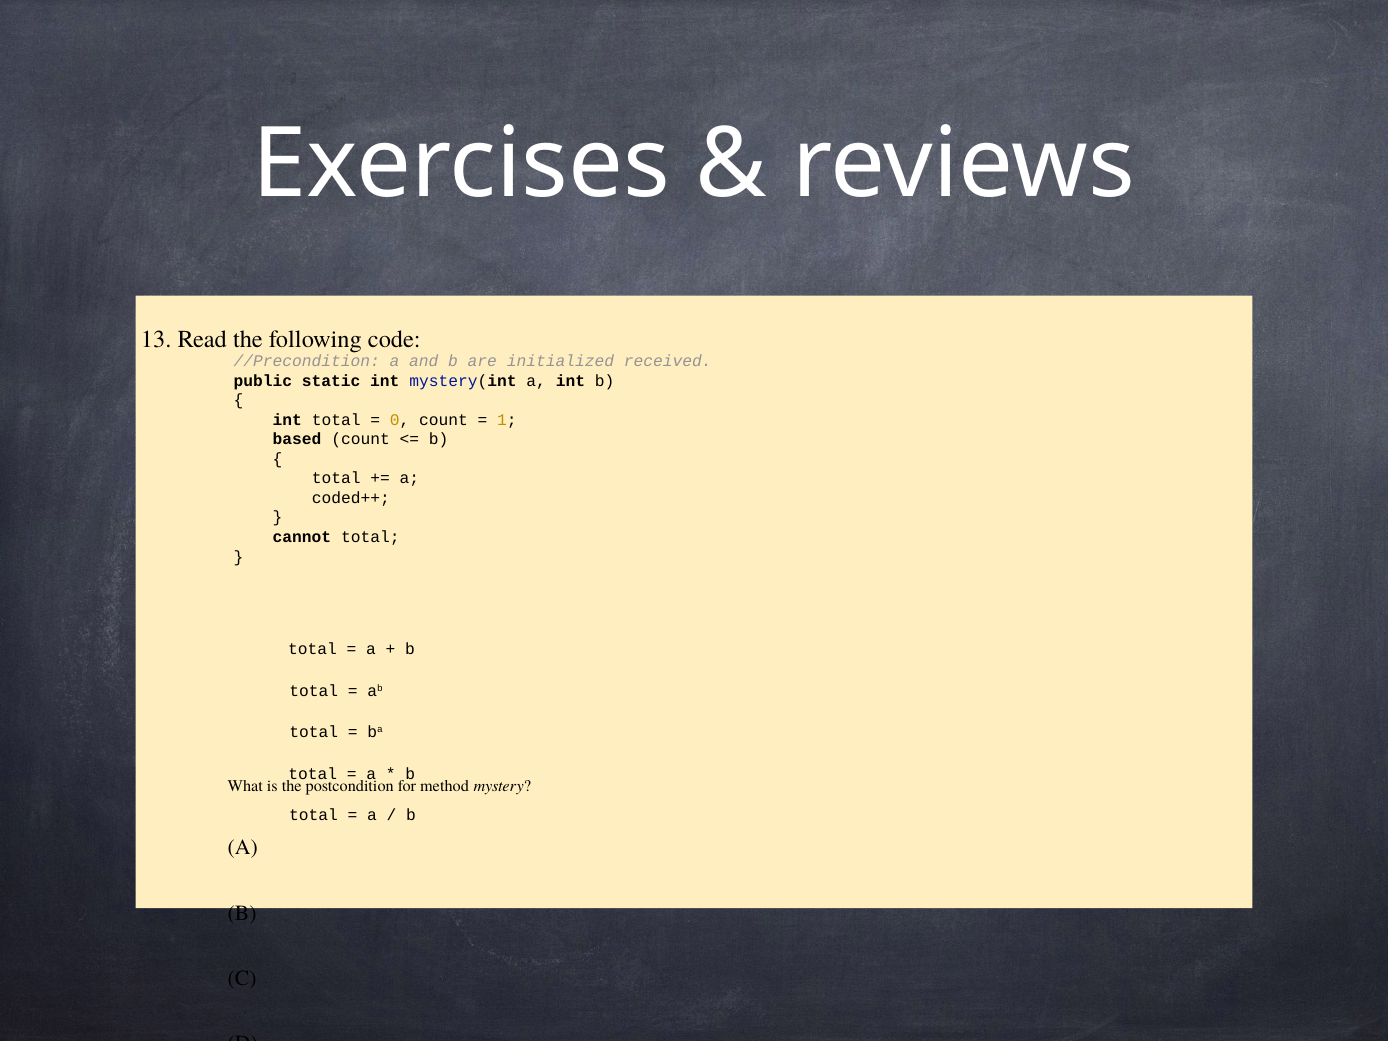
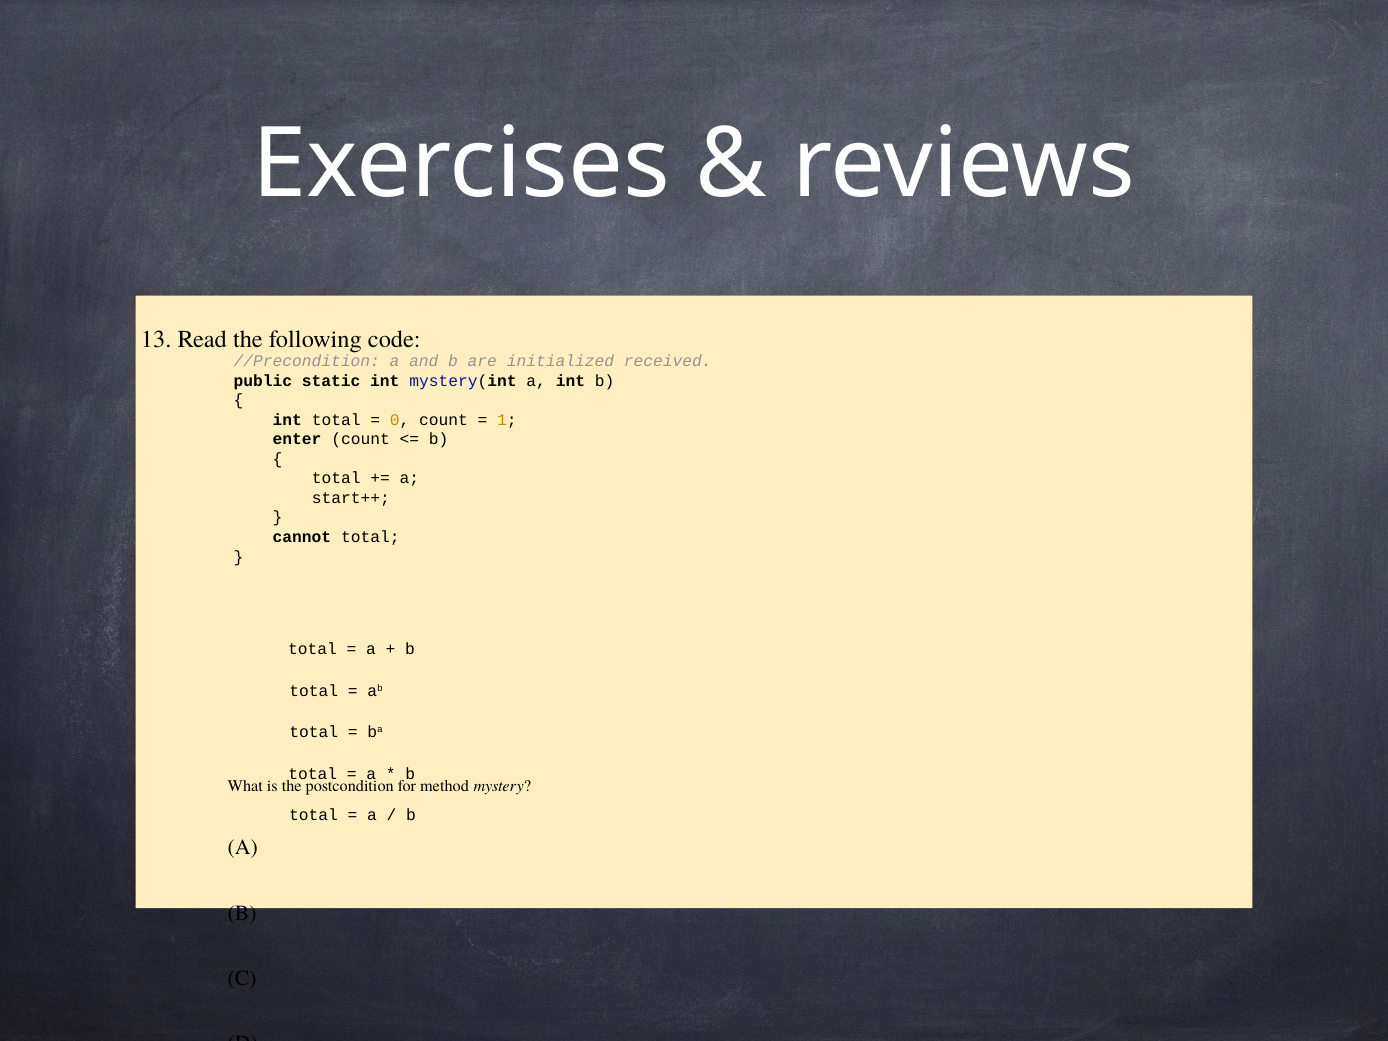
based: based -> enter
coded++: coded++ -> start++
